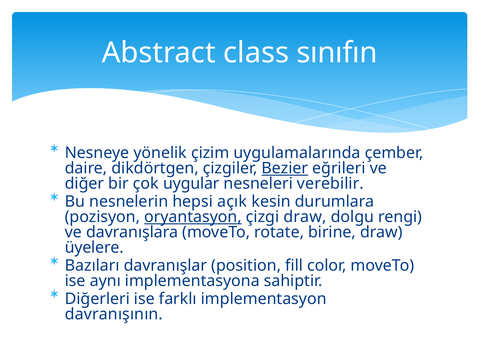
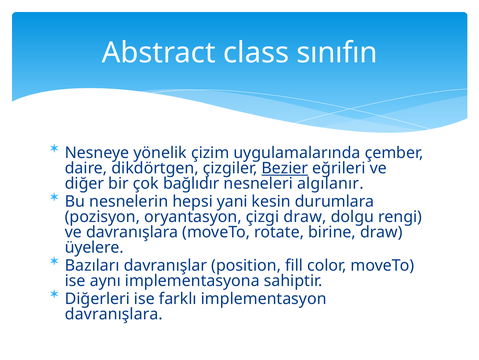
uygular: uygular -> bağlıdır
verebilir: verebilir -> algılanır
açık: açık -> yani
oryantasyon underline: present -> none
davranışının at (114, 314): davranışının -> davranışlara
